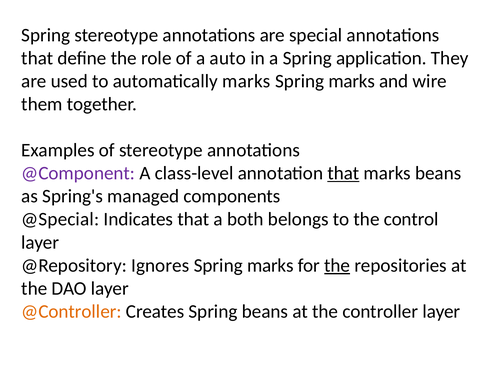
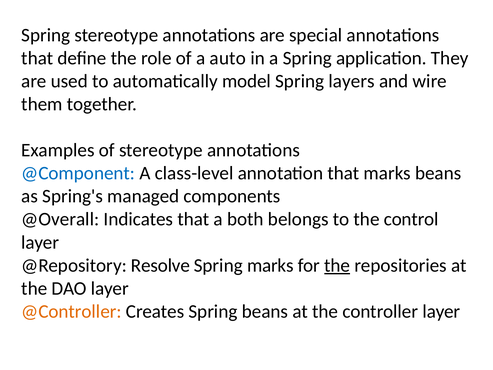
automatically marks: marks -> model
marks at (352, 81): marks -> layers
@Component colour: purple -> blue
that at (343, 173) underline: present -> none
@Special: @Special -> @Overall
Ignores: Ignores -> Resolve
